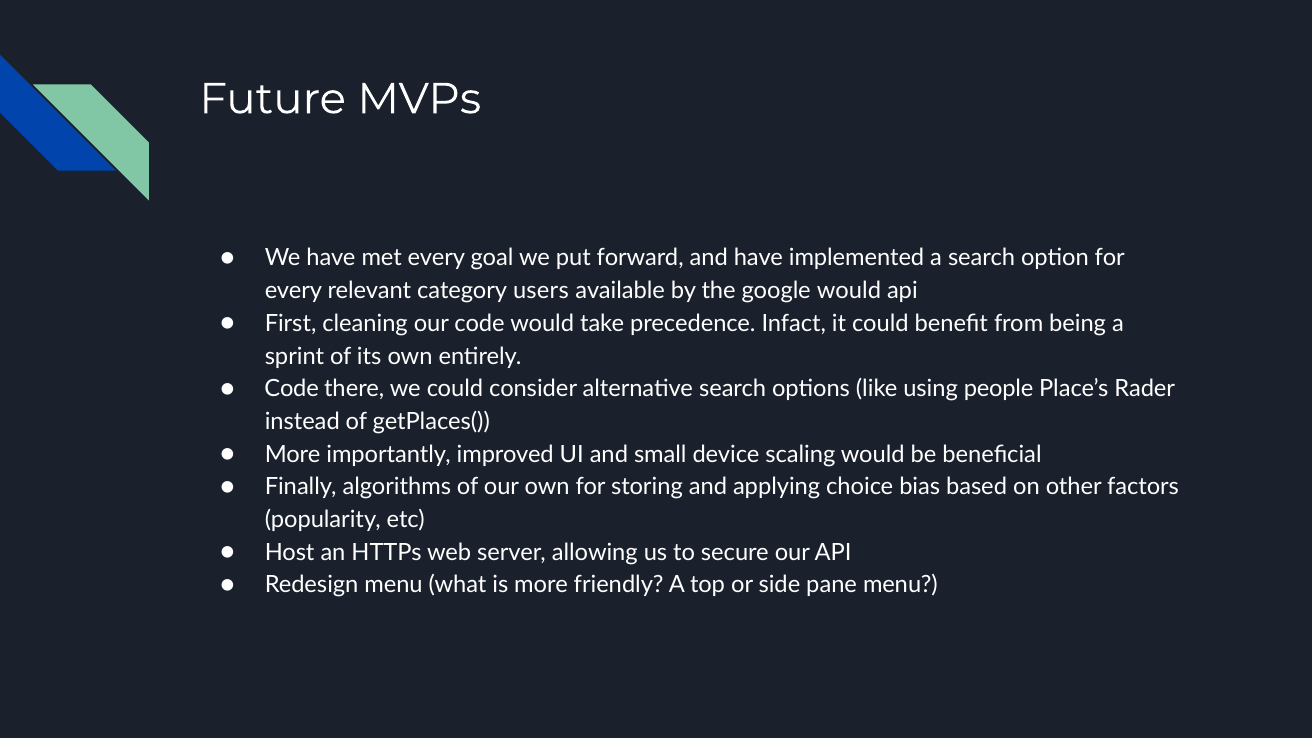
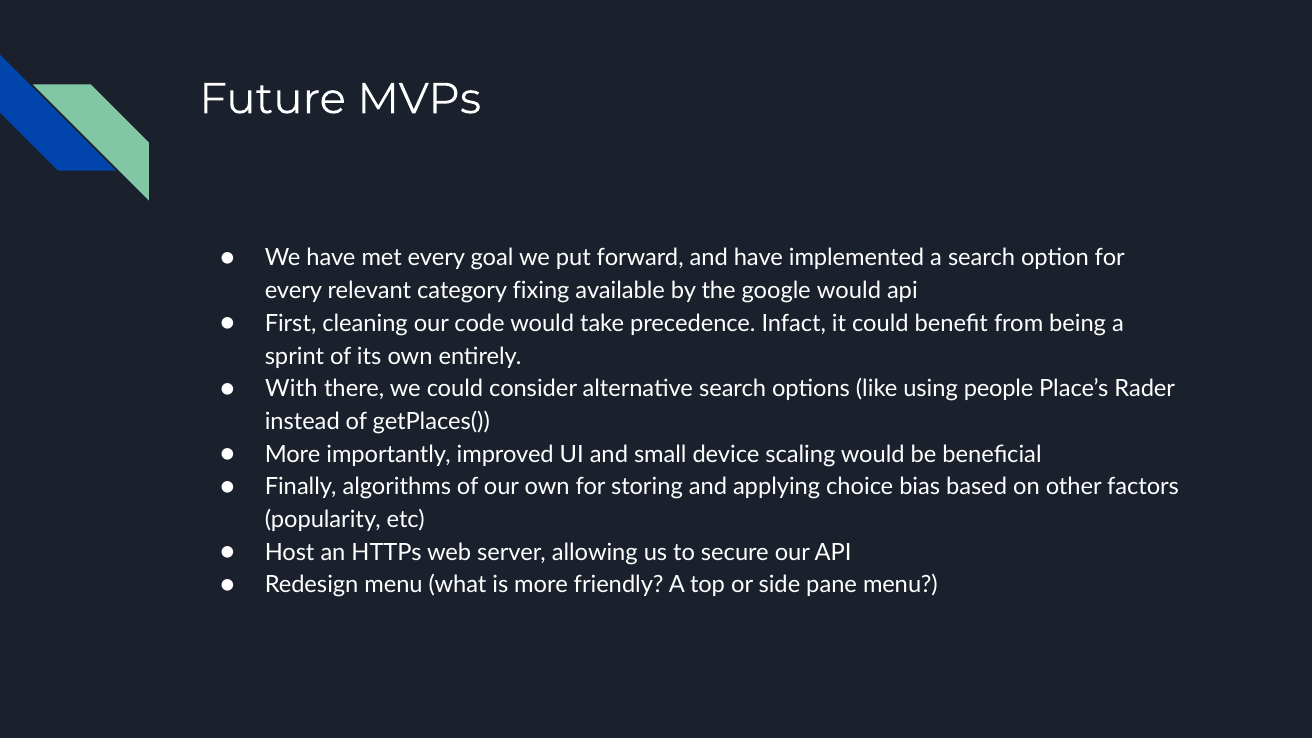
users: users -> fixing
Code at (292, 389): Code -> With
